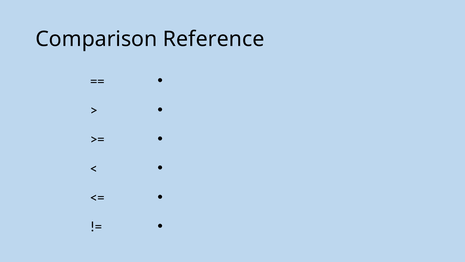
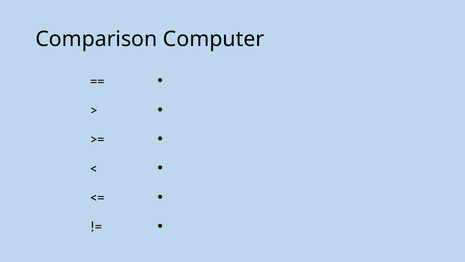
Reference: Reference -> Computer
